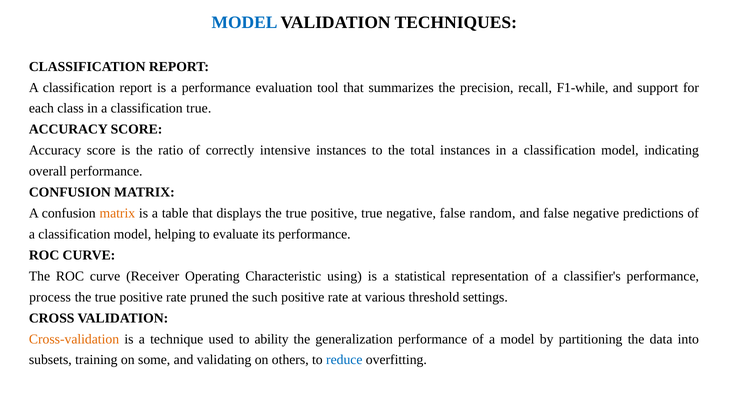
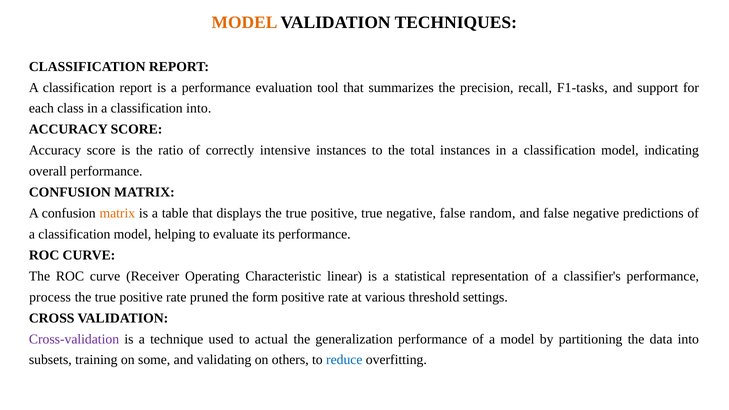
MODEL at (244, 23) colour: blue -> orange
F1-while: F1-while -> F1-tasks
classification true: true -> into
using: using -> linear
such: such -> form
Cross-validation colour: orange -> purple
ability: ability -> actual
